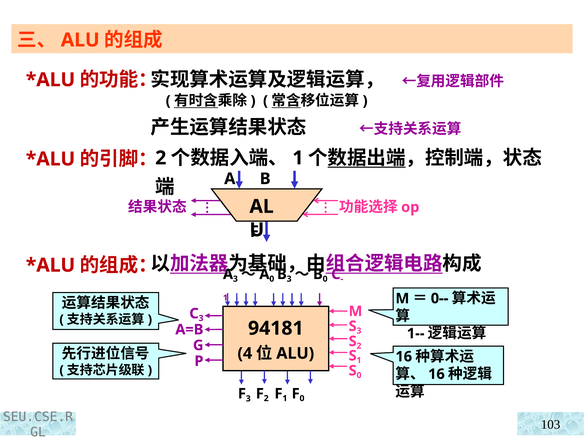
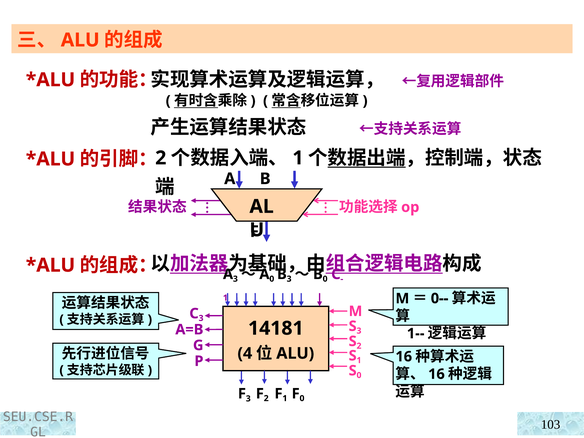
94181: 94181 -> 14181
